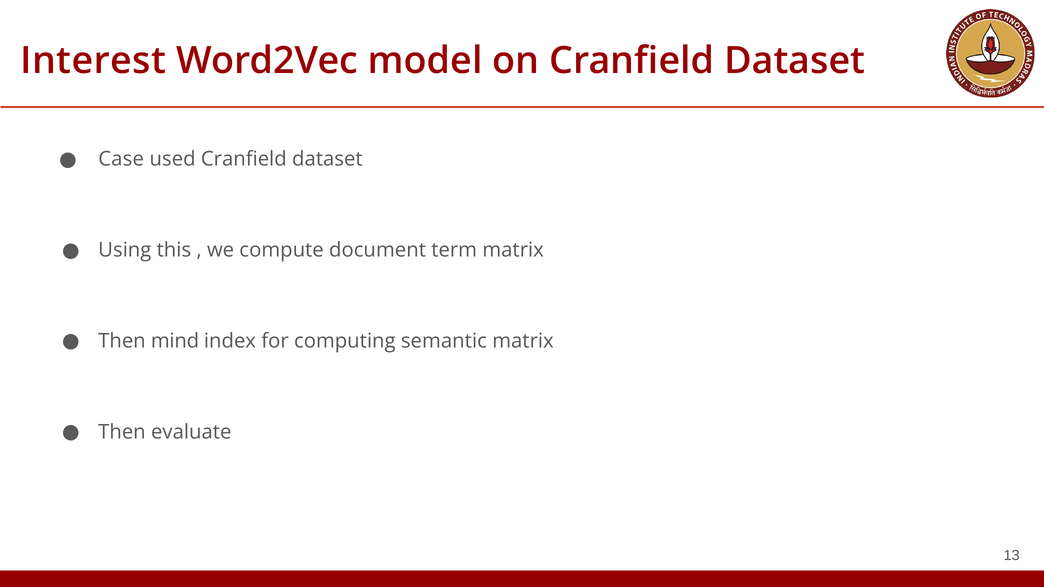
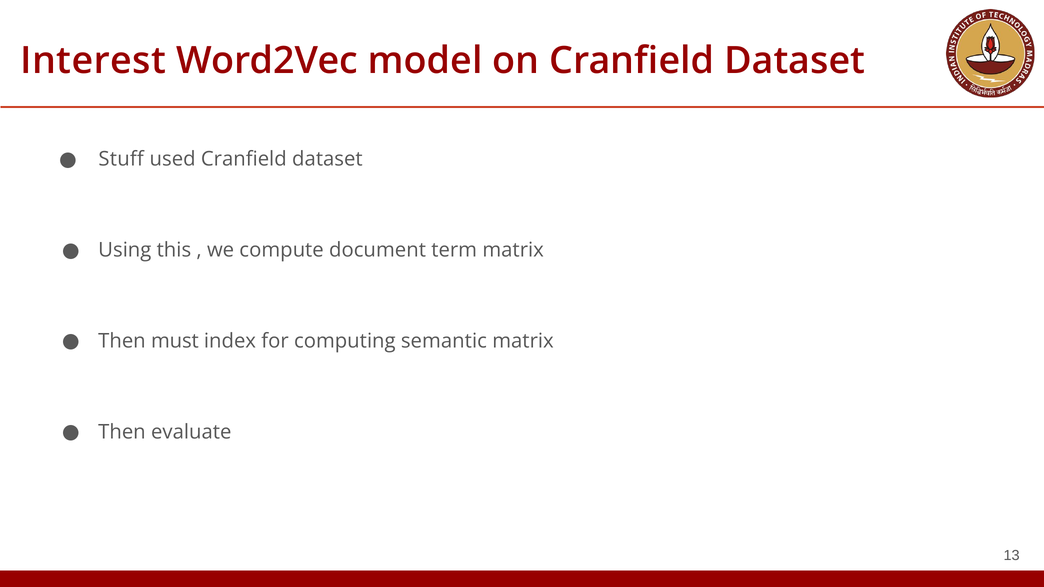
Case: Case -> Stuff
mind: mind -> must
